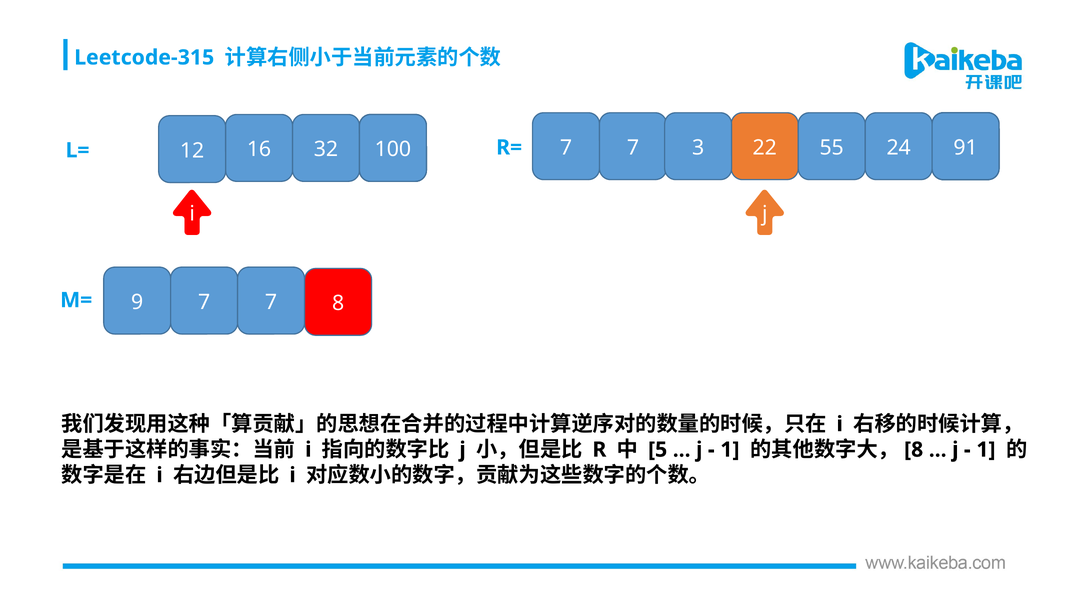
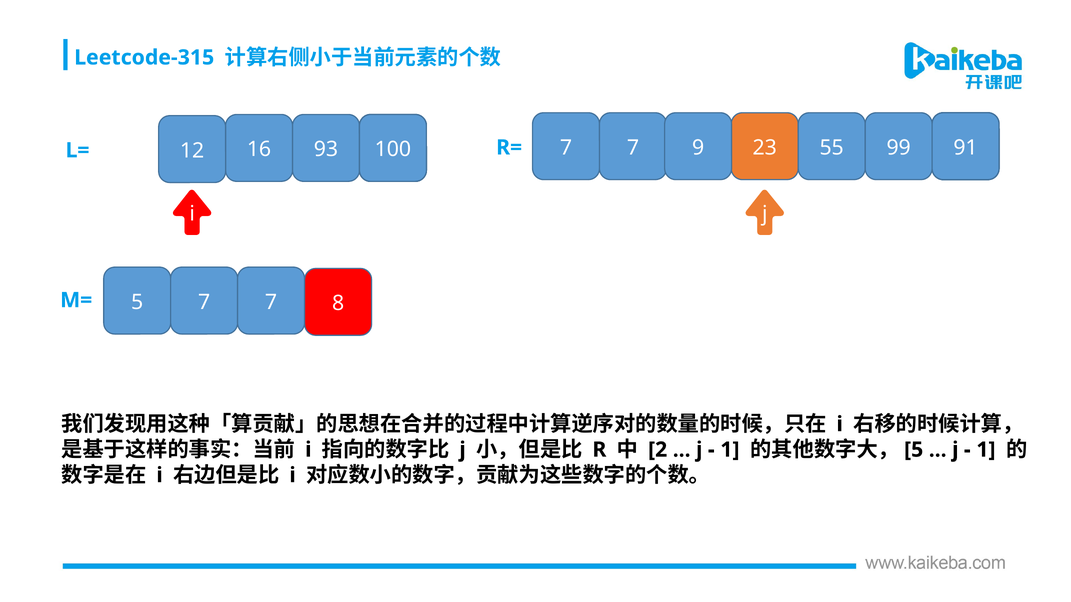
3: 3 -> 9
32: 32 -> 93
22: 22 -> 23
24: 24 -> 99
M= 9: 9 -> 5
5: 5 -> 2
8 at (914, 450): 8 -> 5
